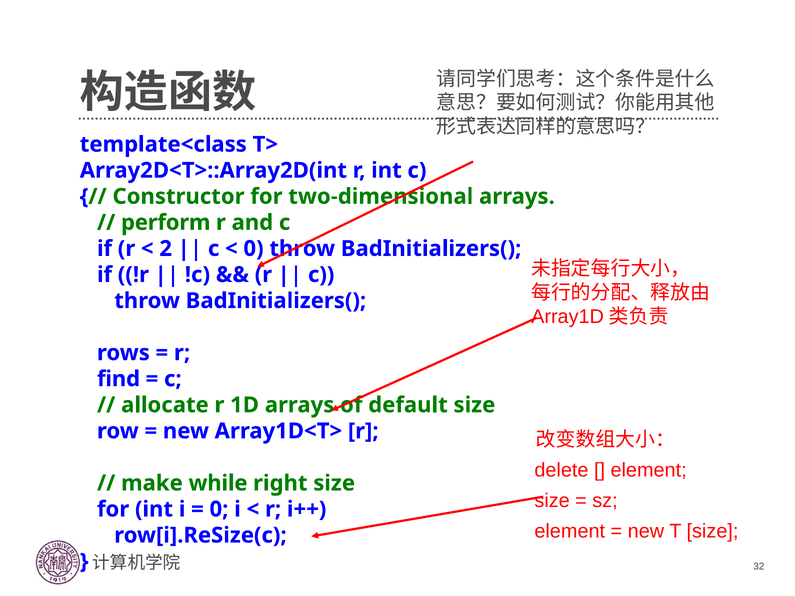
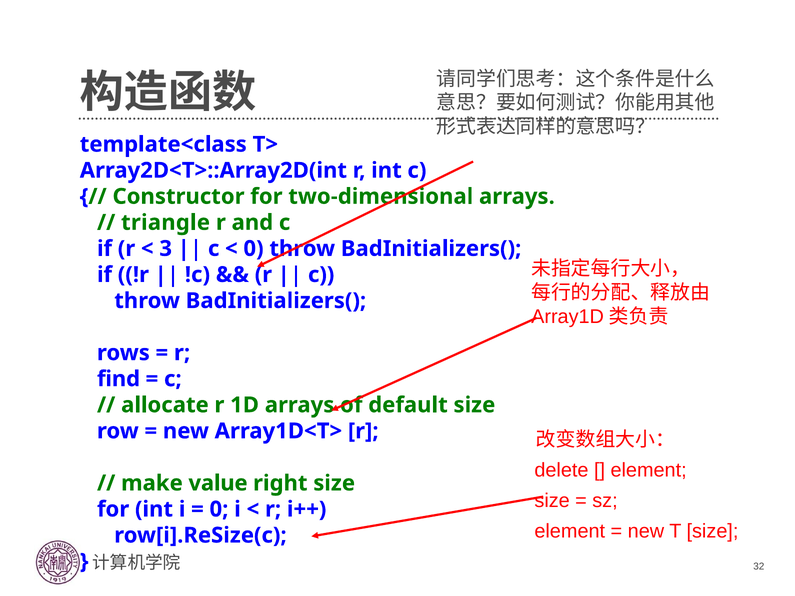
perform: perform -> triangle
2: 2 -> 3
while: while -> value
